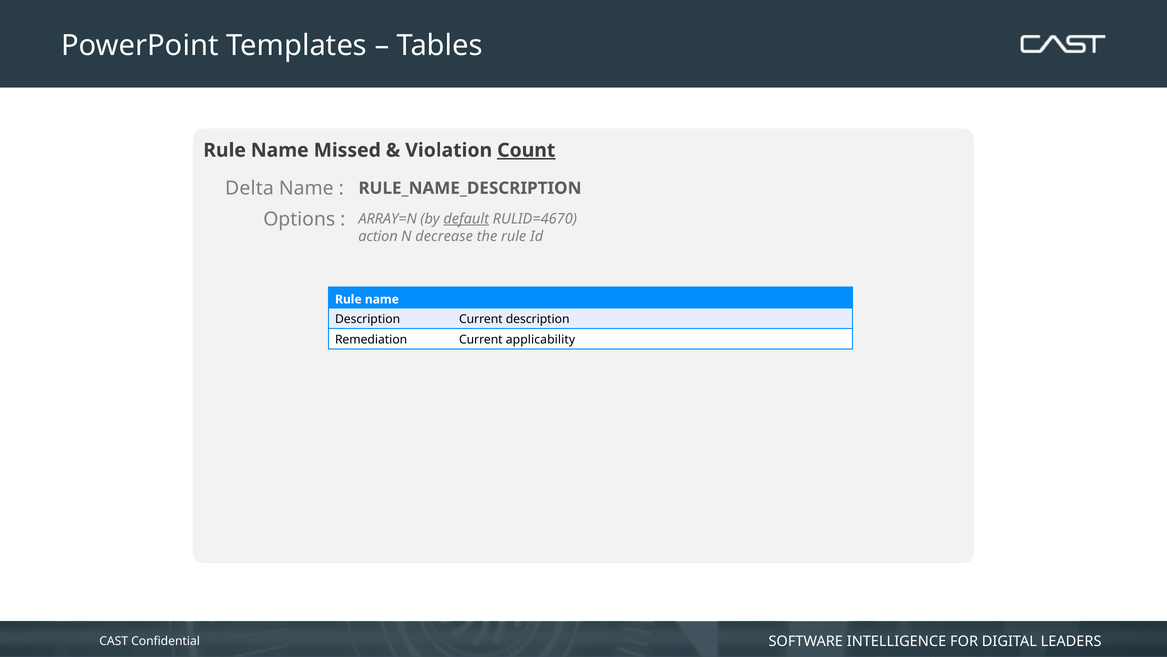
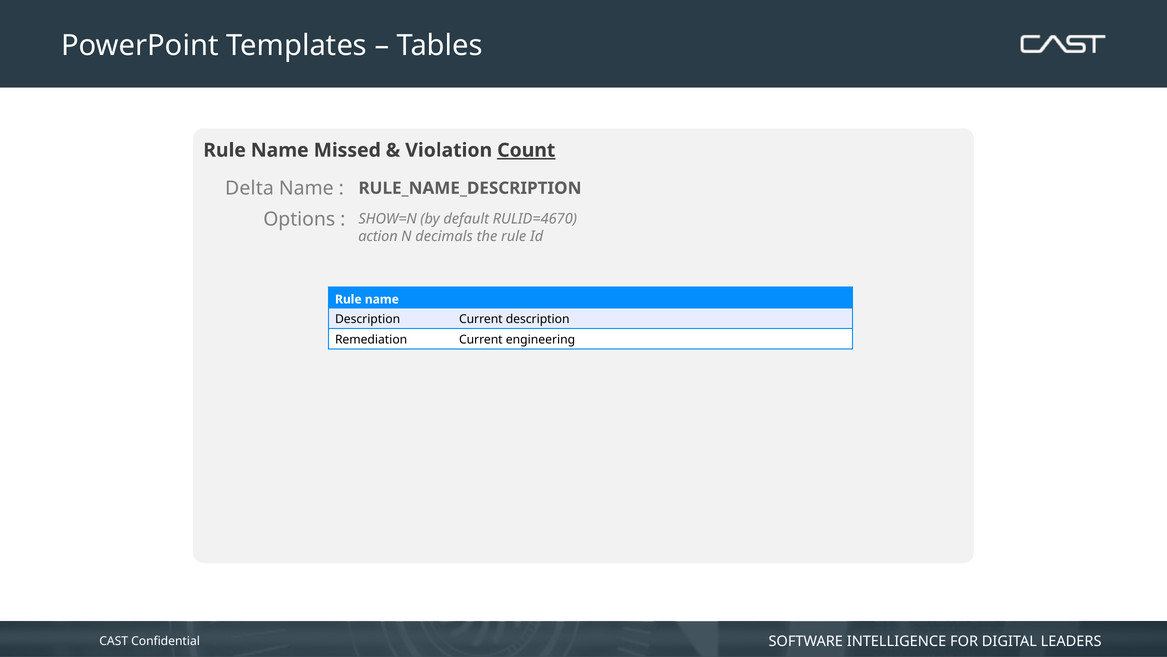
ARRAY=N: ARRAY=N -> SHOW=N
default underline: present -> none
decrease: decrease -> decimals
applicability: applicability -> engineering
